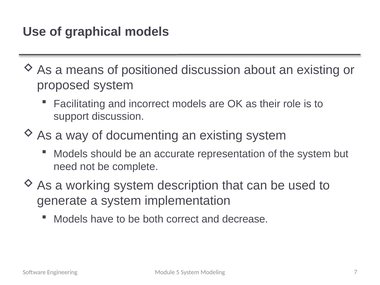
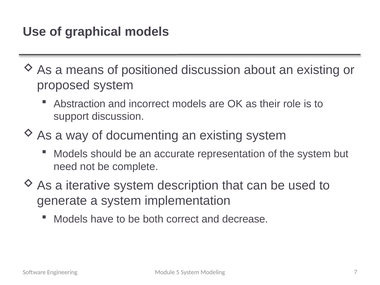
Facilitating: Facilitating -> Abstraction
working: working -> iterative
